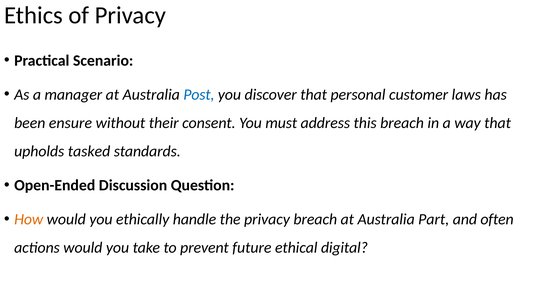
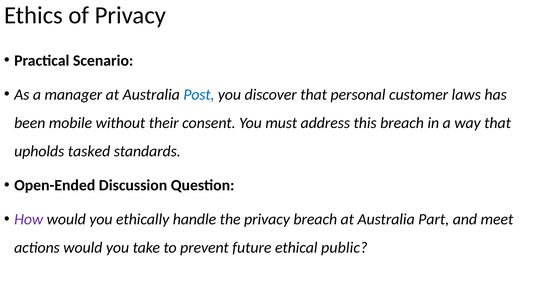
ensure: ensure -> mobile
How colour: orange -> purple
often: often -> meet
digital: digital -> public
